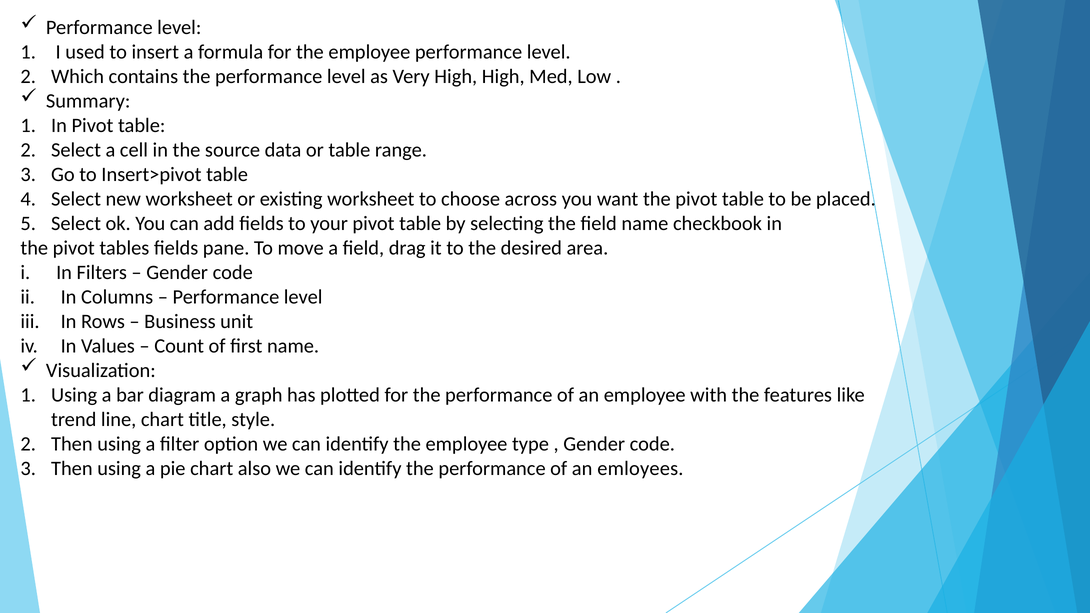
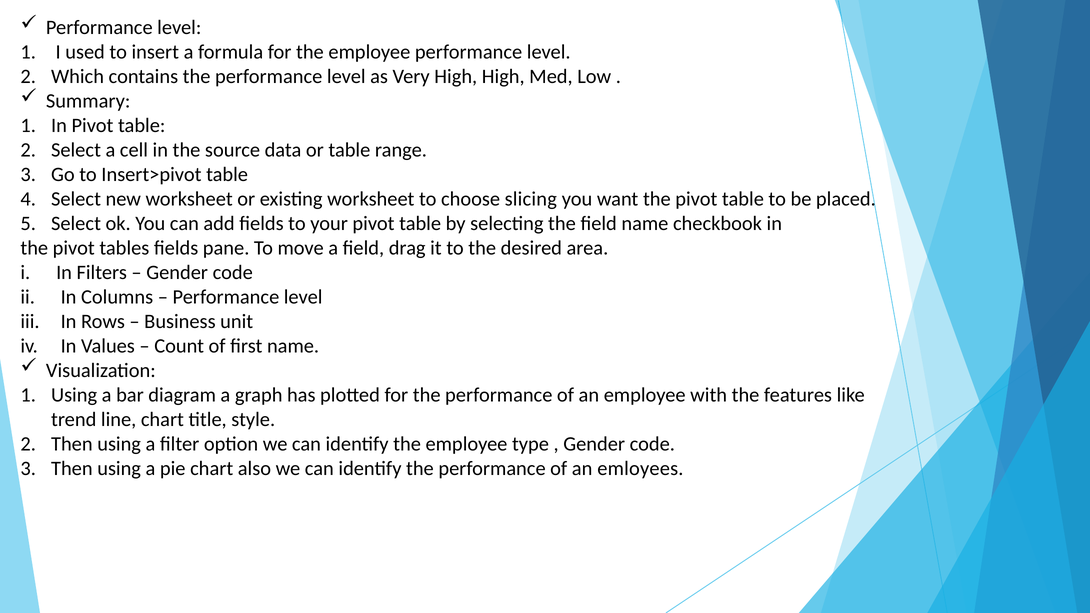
across: across -> slicing
